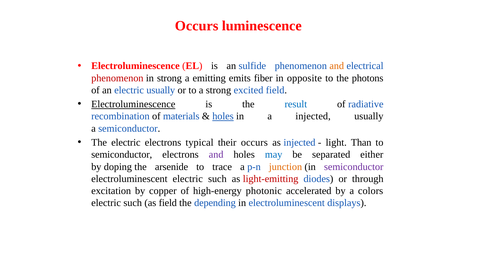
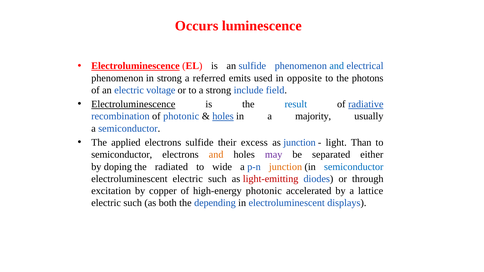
Electroluminescence at (135, 66) underline: none -> present
and at (337, 66) colour: orange -> blue
phenomenon at (117, 78) colour: red -> black
emitting: emitting -> referred
fiber: fiber -> used
electric usually: usually -> voltage
excited: excited -> include
radiative underline: none -> present
of materials: materials -> photonic
a injected: injected -> majority
The electric: electric -> applied
electrons typical: typical -> sulfide
their occurs: occurs -> excess
as injected: injected -> junction
and at (216, 155) colour: purple -> orange
may colour: blue -> purple
arsenide: arsenide -> radiated
trace: trace -> wide
semiconductor at (354, 167) colour: purple -> blue
colors: colors -> lattice
as field: field -> both
